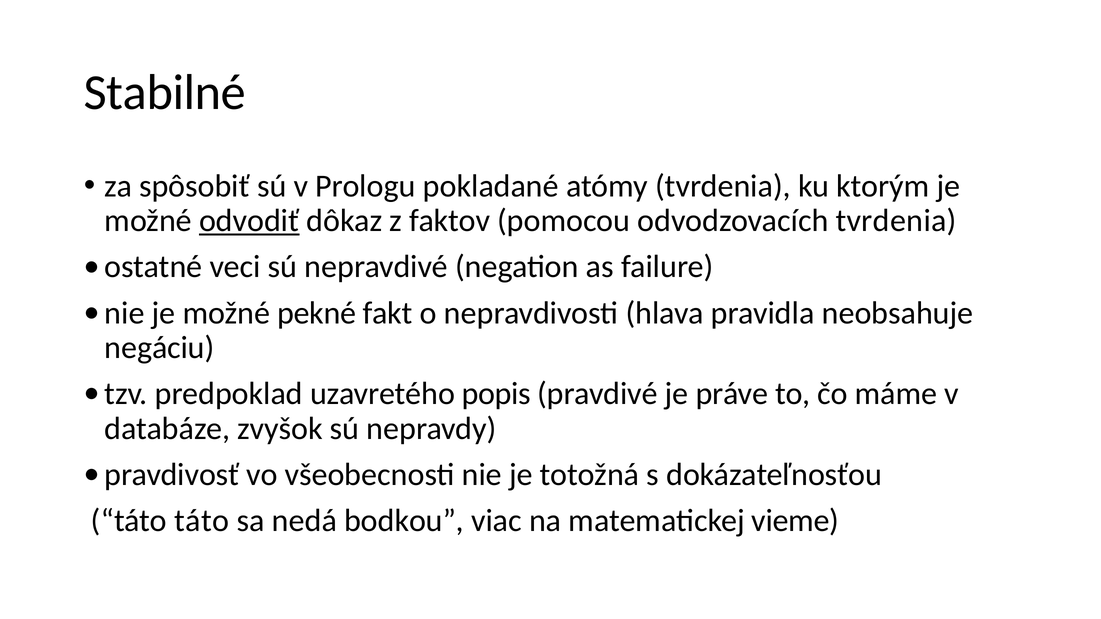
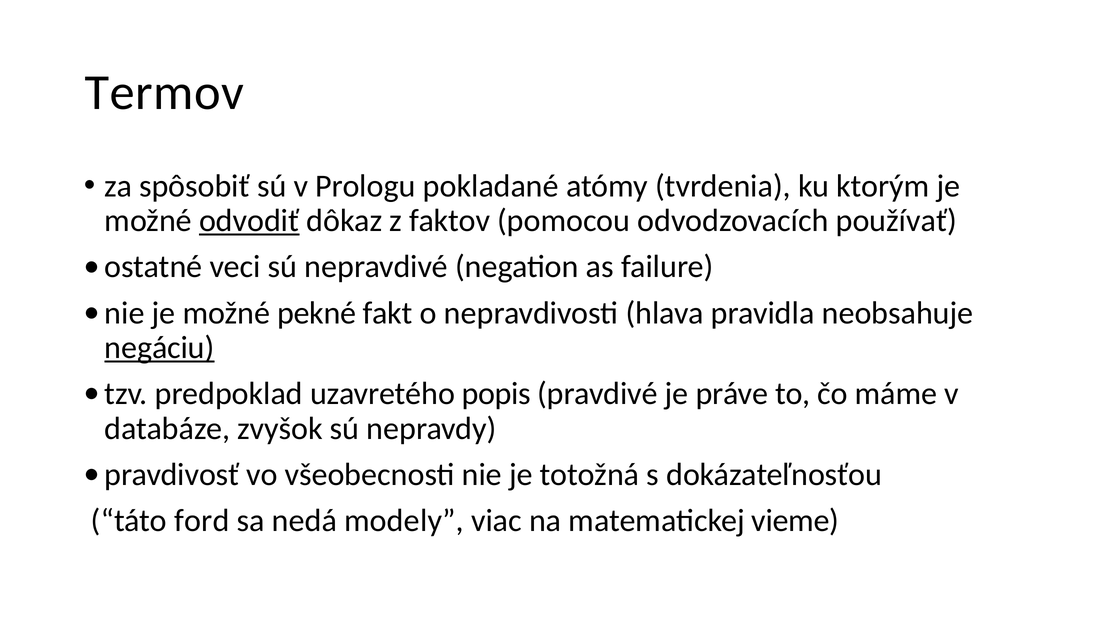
Stabilné: Stabilné -> Termov
odvodzovacích tvrdenia: tvrdenia -> používať
negáciu underline: none -> present
táto táto: táto -> ford
bodkou: bodkou -> modely
